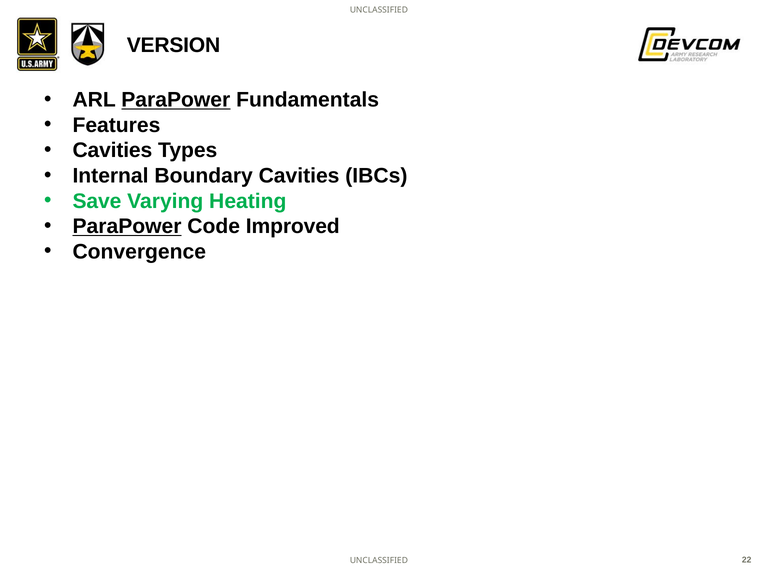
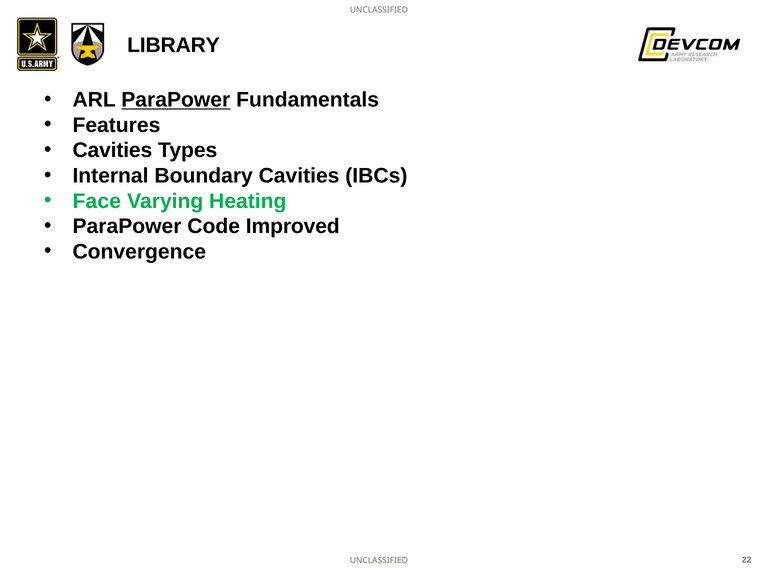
VERSION: VERSION -> LIBRARY
Save: Save -> Face
ParaPower at (127, 226) underline: present -> none
